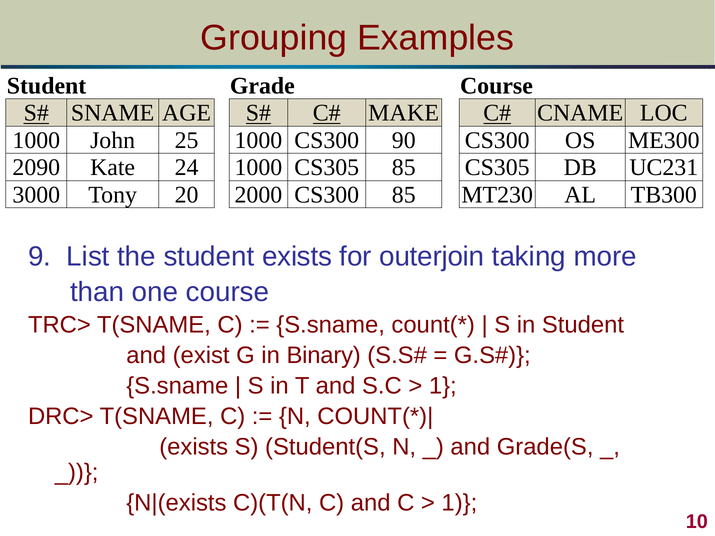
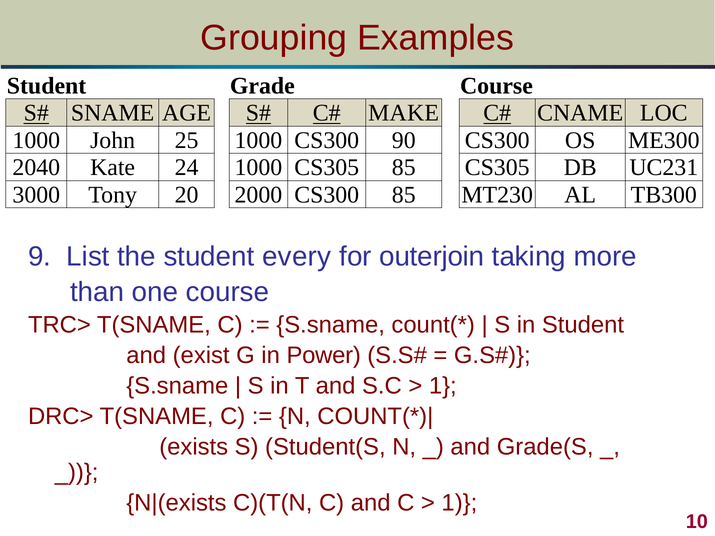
2090: 2090 -> 2040
student exists: exists -> every
Binary: Binary -> Power
